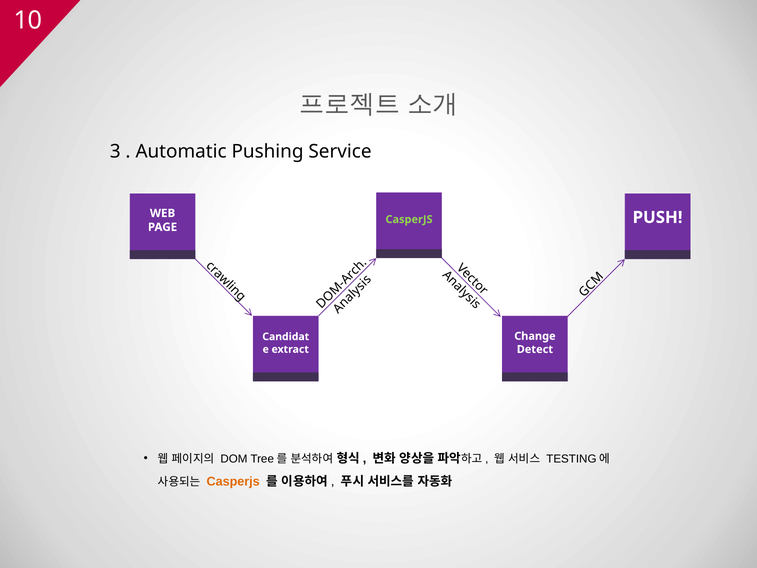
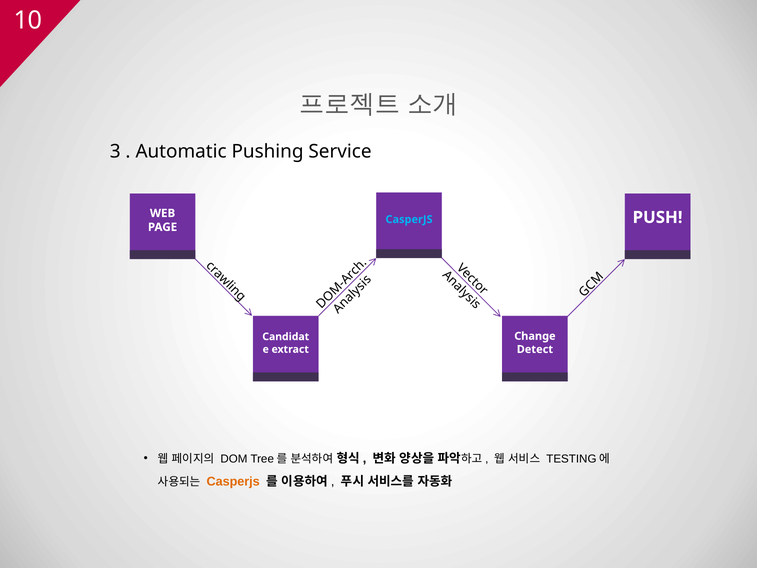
CasperJS at (409, 219) colour: light green -> light blue
